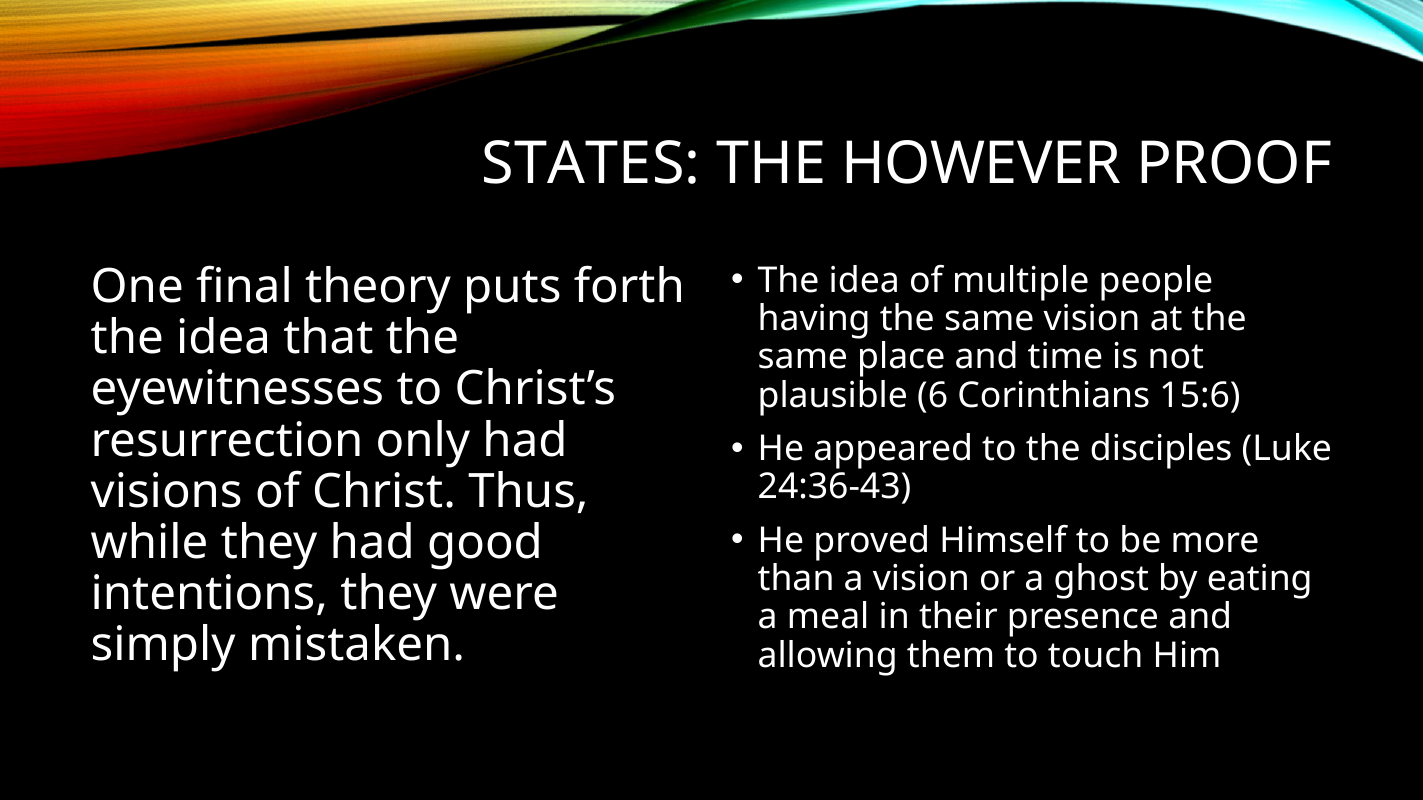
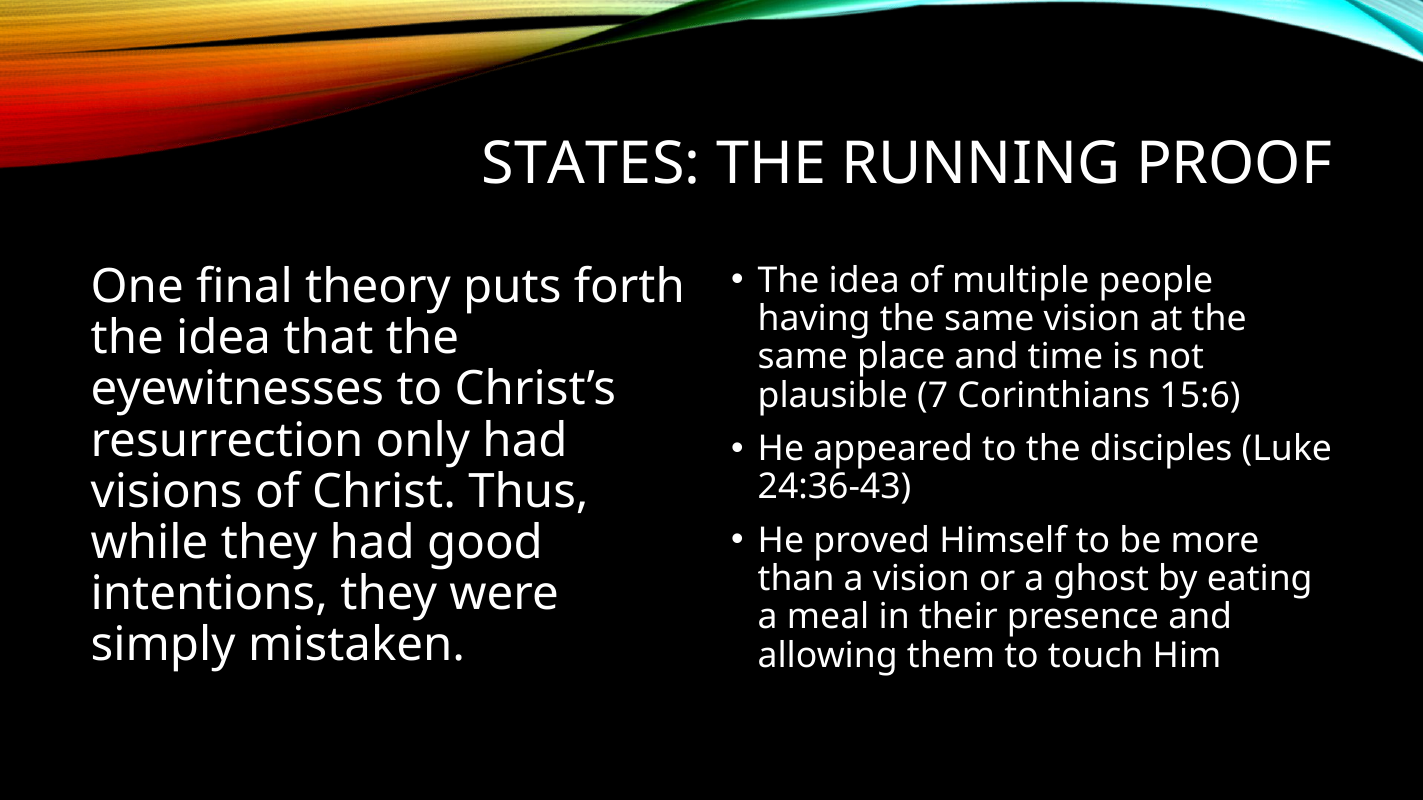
HOWEVER: HOWEVER -> RUNNING
6: 6 -> 7
